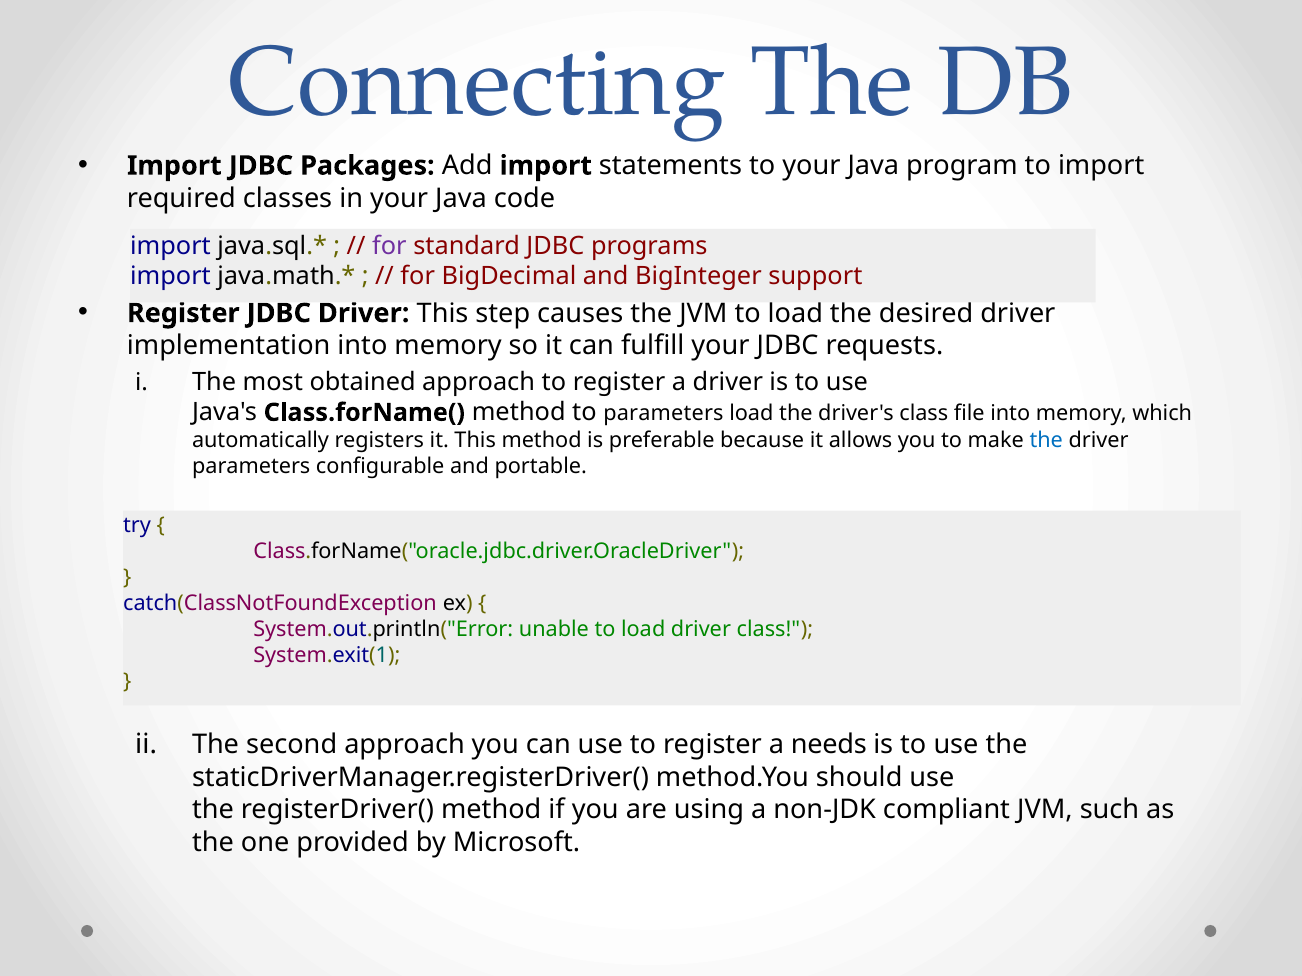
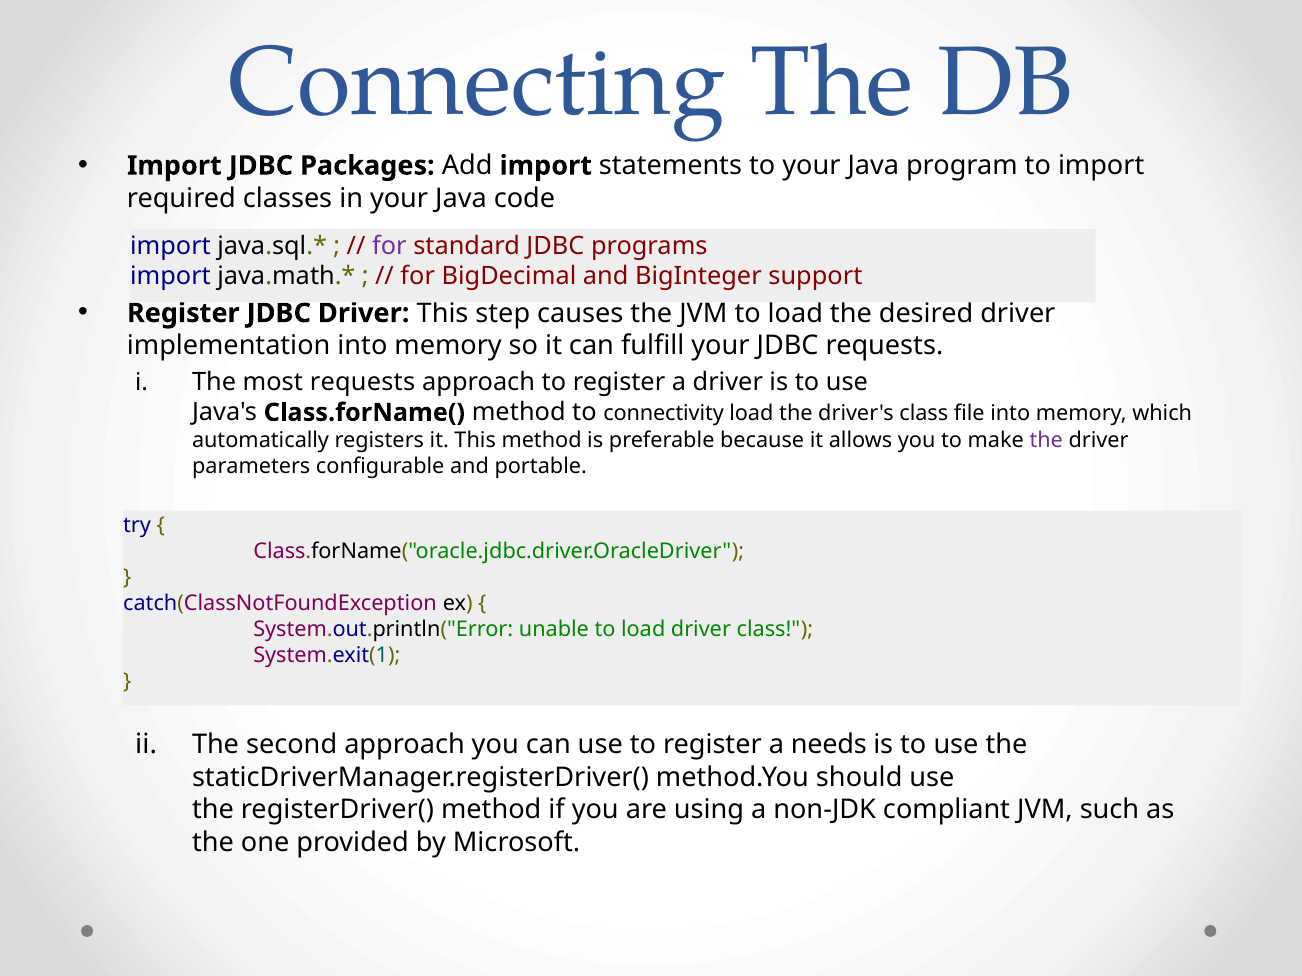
most obtained: obtained -> requests
to parameters: parameters -> connectivity
the at (1046, 441) colour: blue -> purple
